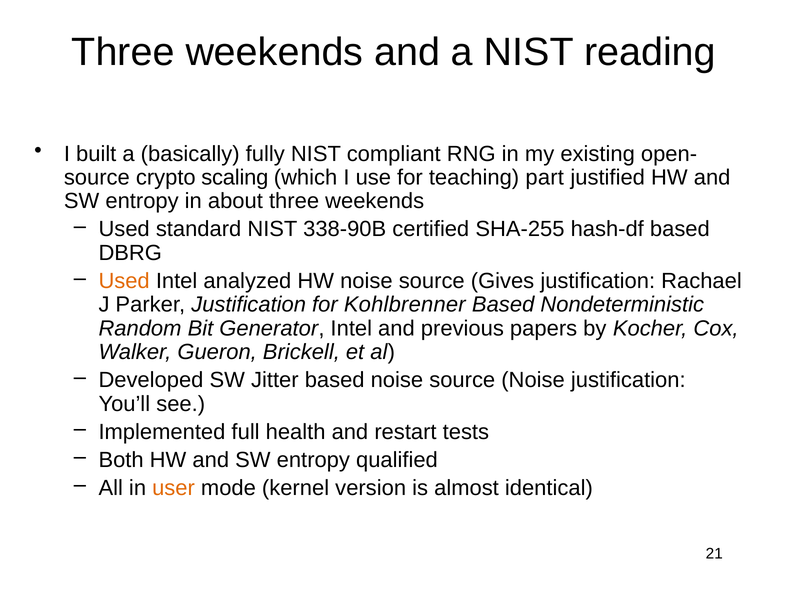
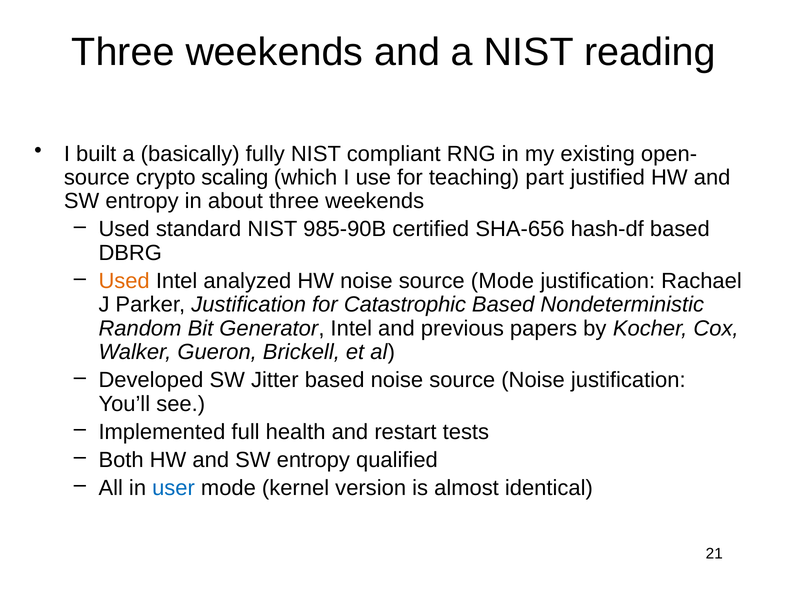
338-90B: 338-90B -> 985-90B
SHA-255: SHA-255 -> SHA-656
source Gives: Gives -> Mode
Kohlbrenner: Kohlbrenner -> Catastrophic
user colour: orange -> blue
